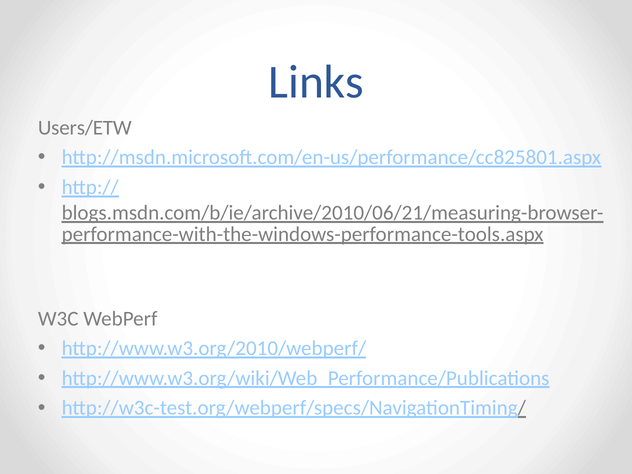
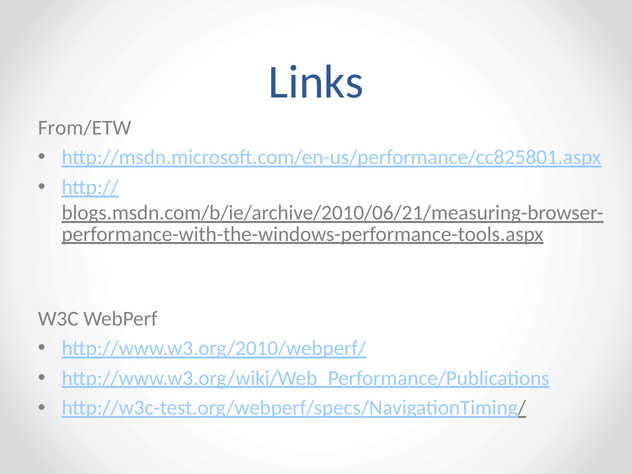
Users/ETW: Users/ETW -> From/ETW
